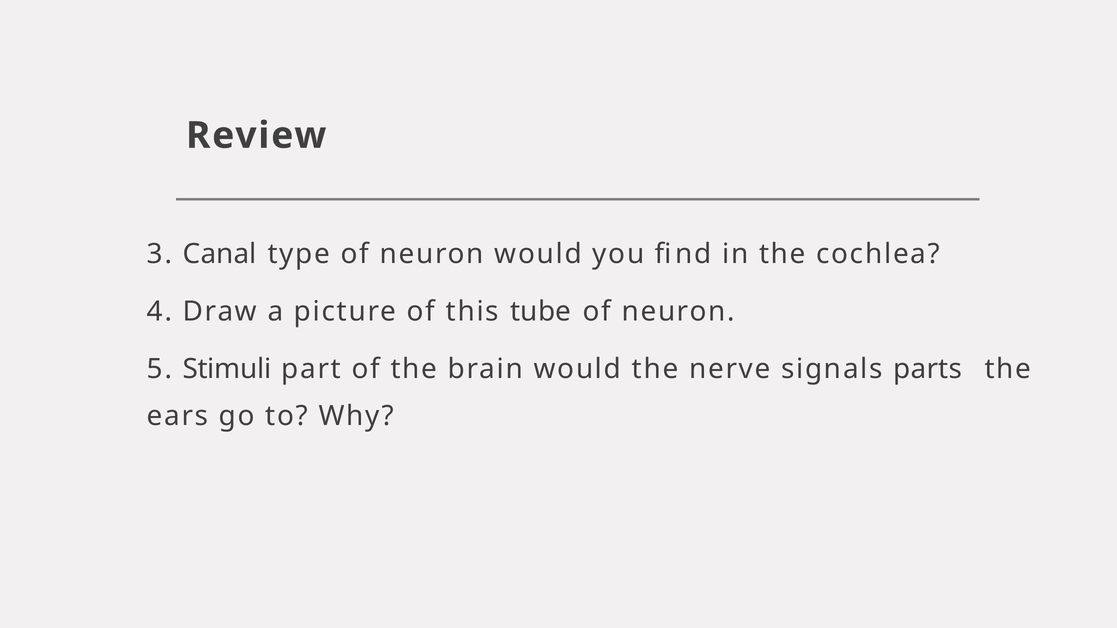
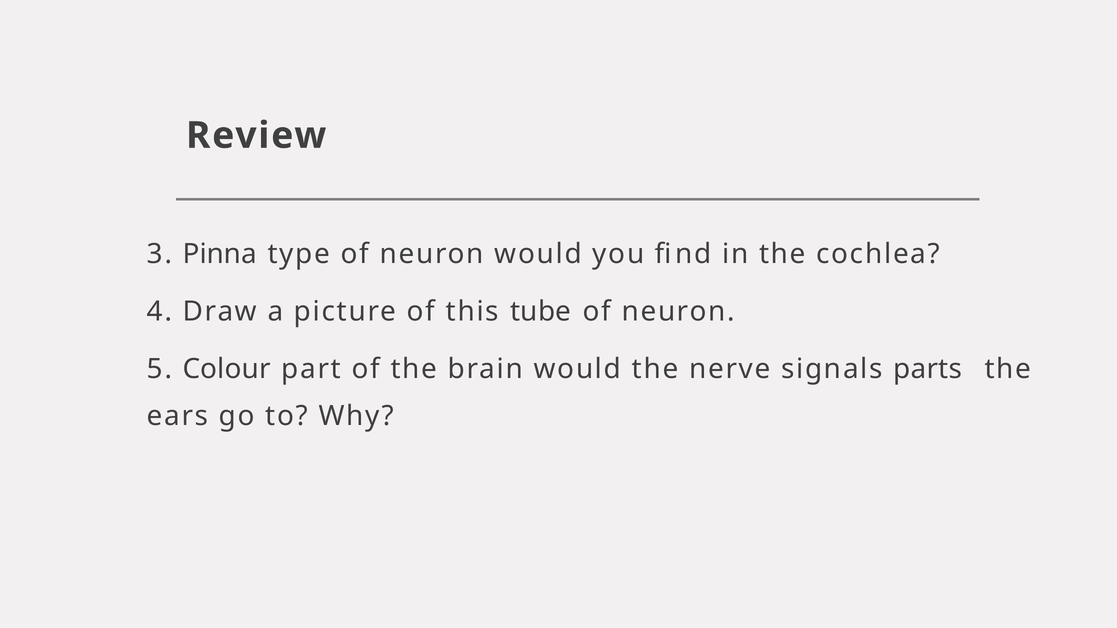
Canal: Canal -> Pinna
Stimuli: Stimuli -> Colour
